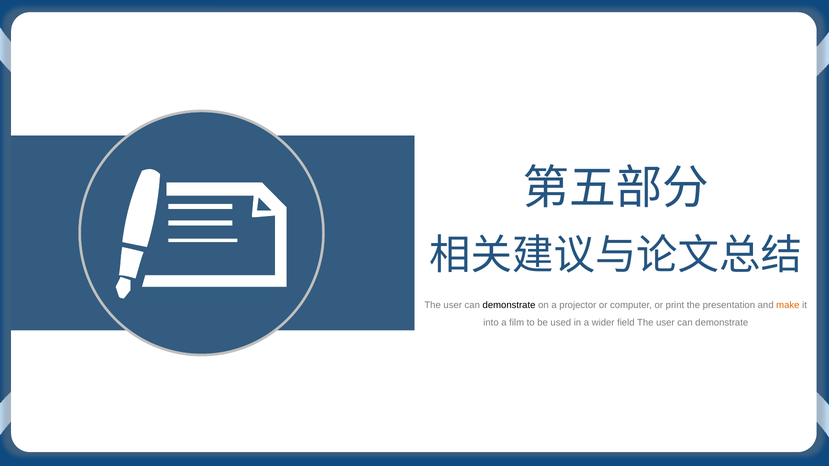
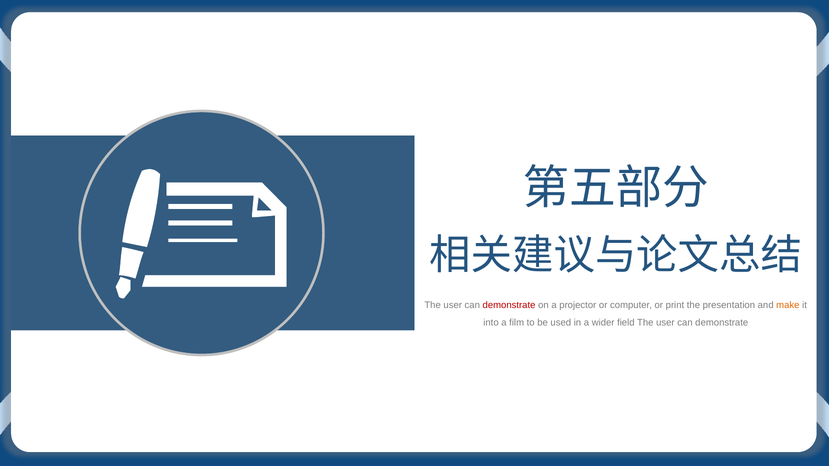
demonstrate at (509, 306) colour: black -> red
